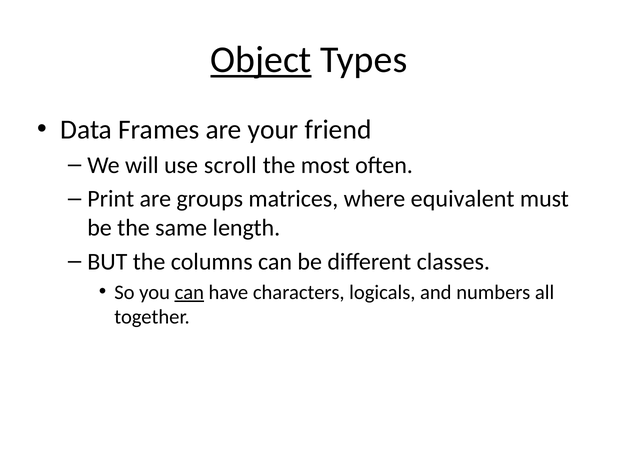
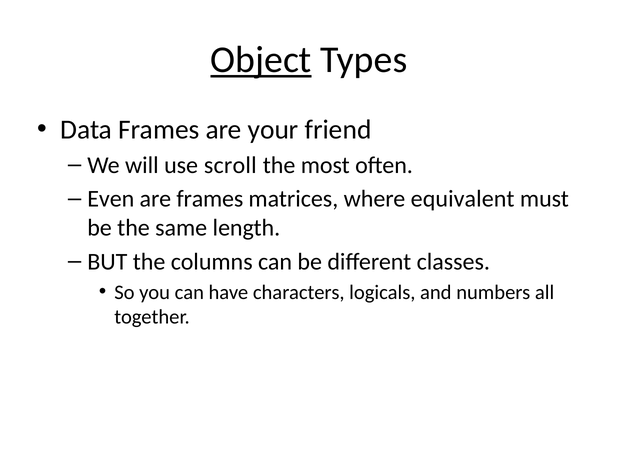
Print: Print -> Even
are groups: groups -> frames
can at (189, 292) underline: present -> none
